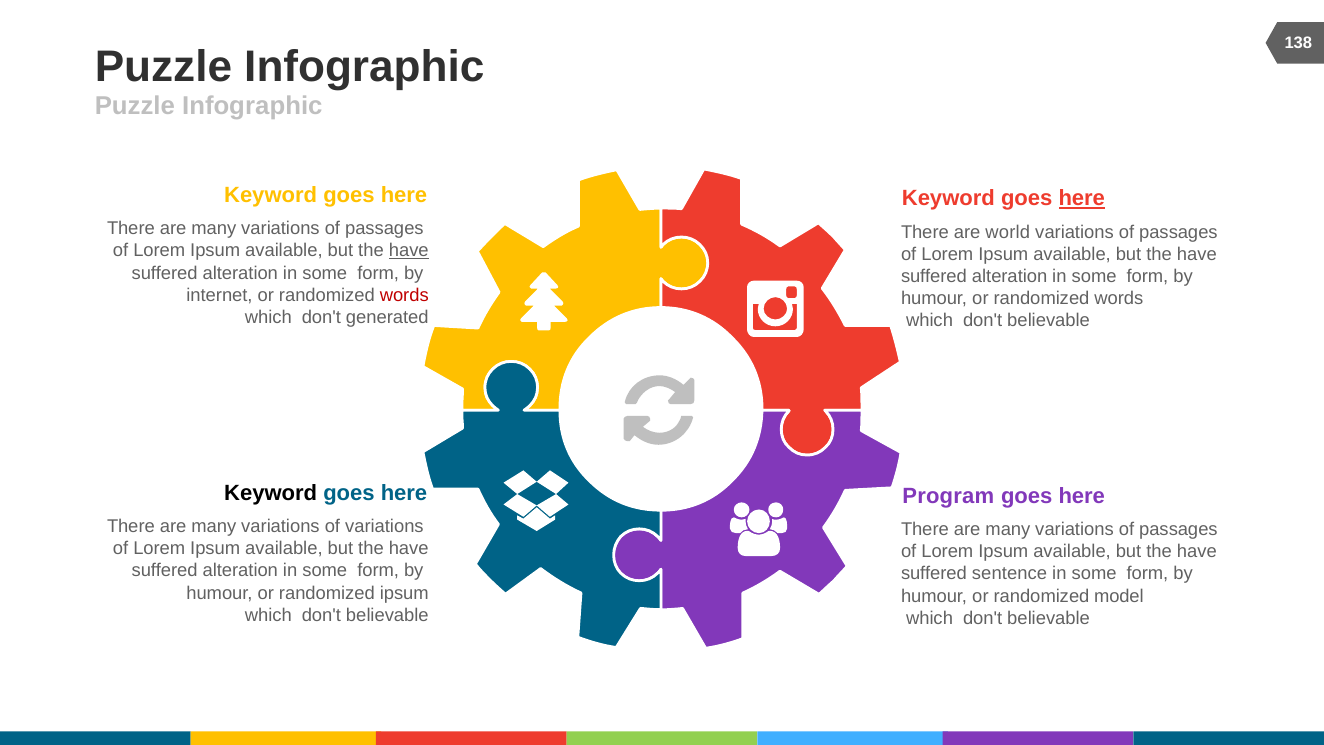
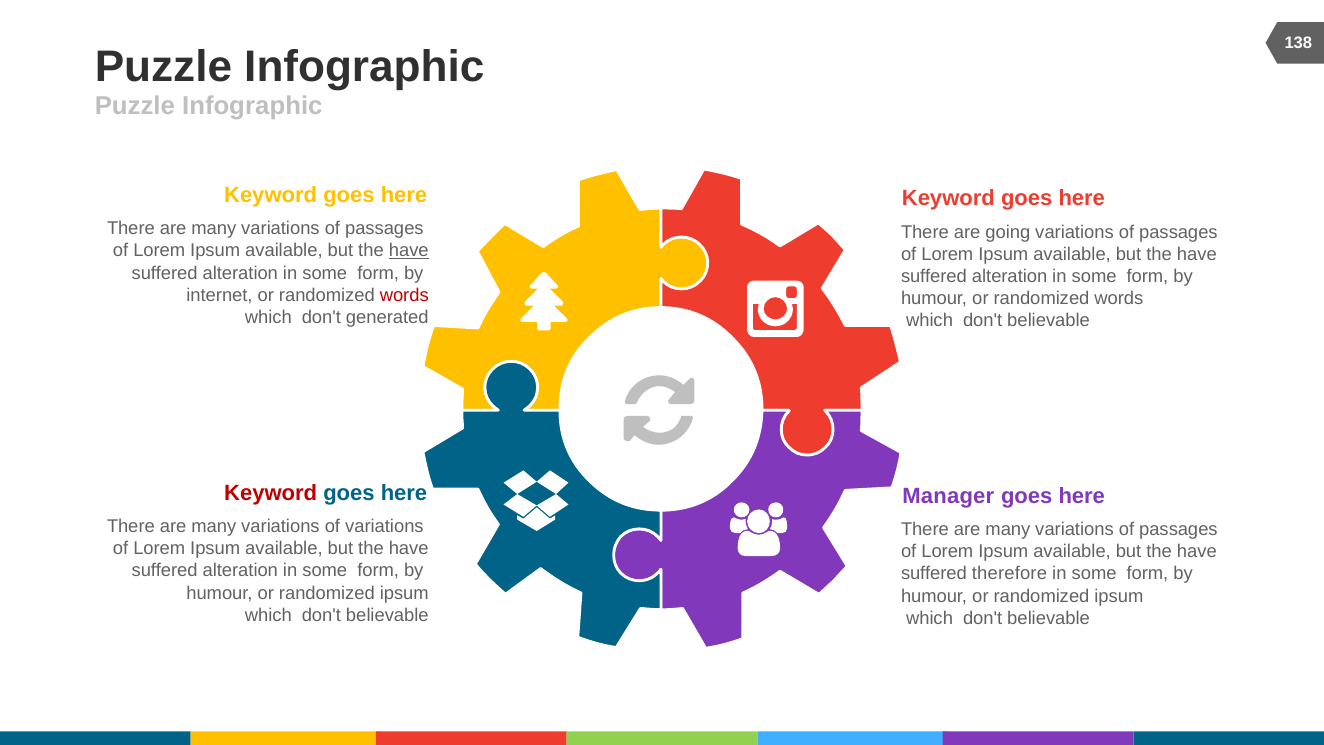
here at (1082, 199) underline: present -> none
world: world -> going
Keyword at (271, 493) colour: black -> red
Program: Program -> Manager
sentence: sentence -> therefore
model at (1119, 596): model -> ipsum
